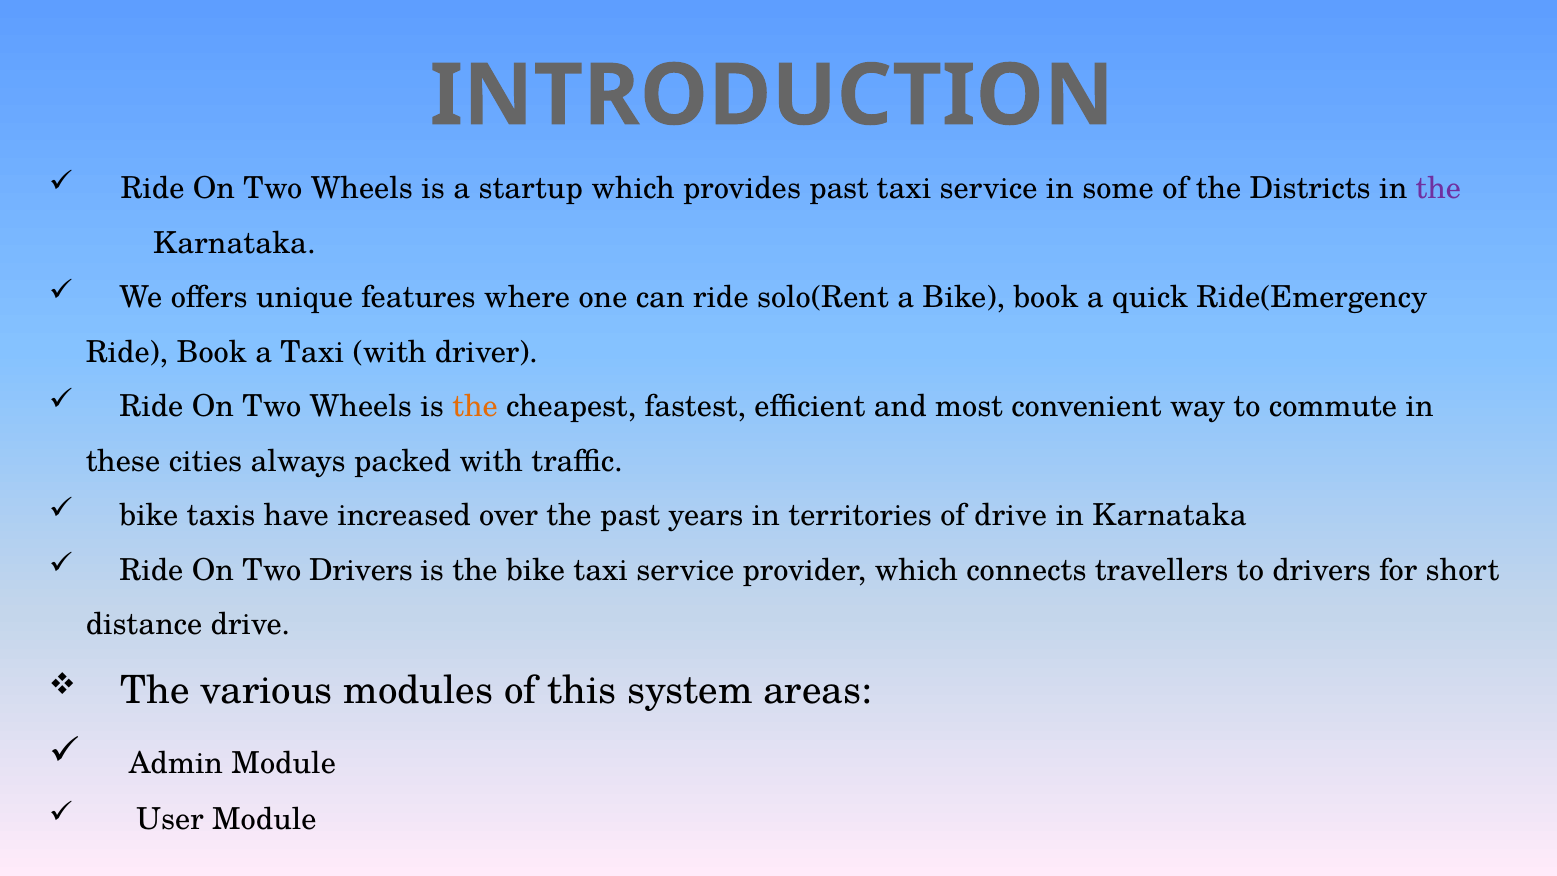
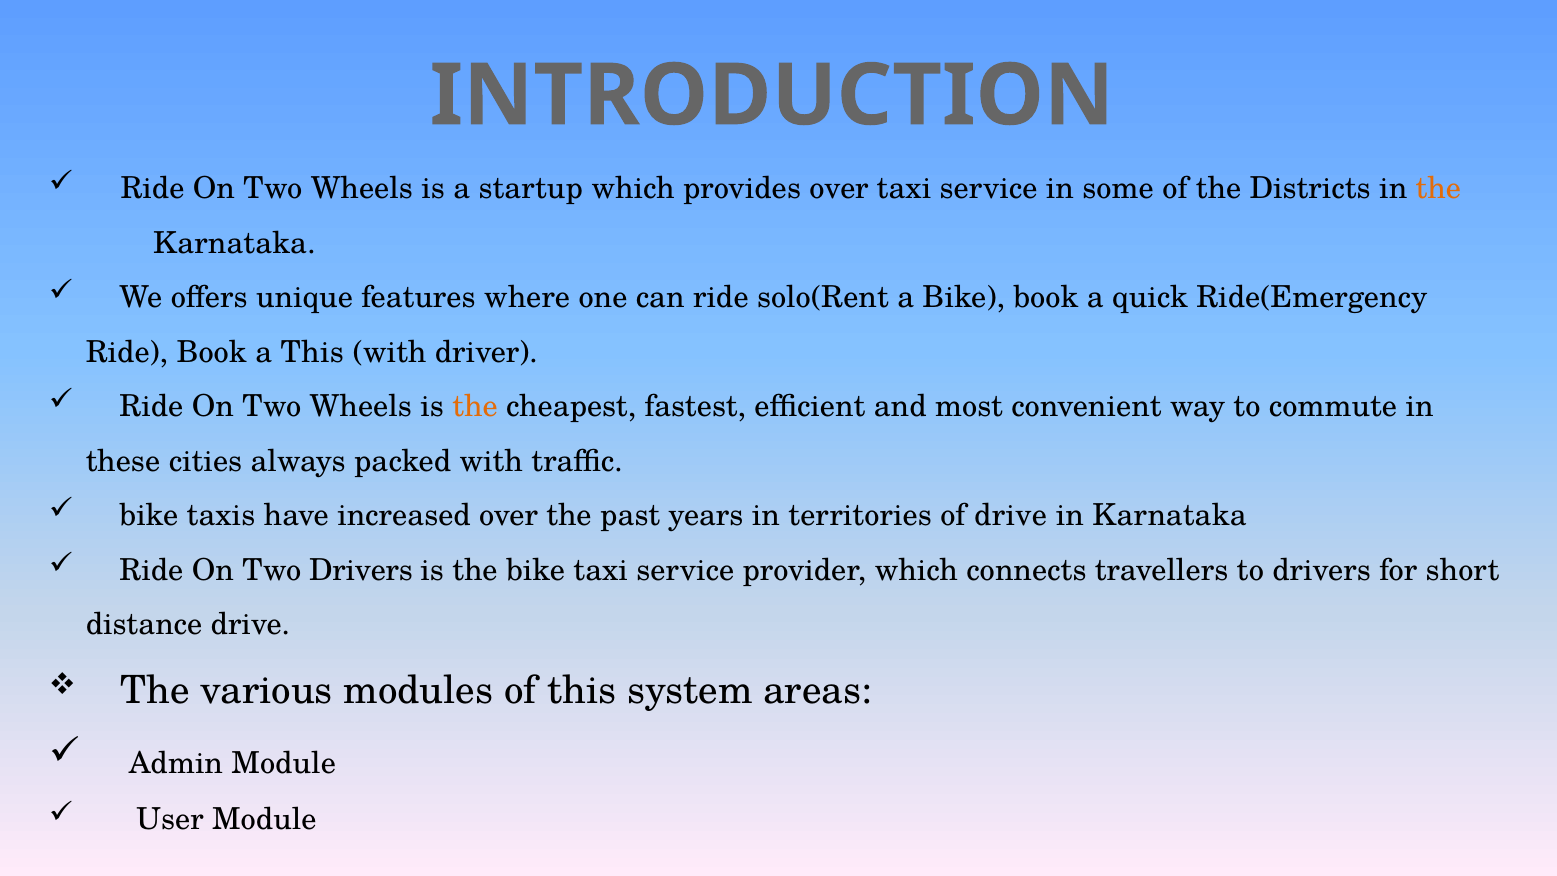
provides past: past -> over
the at (1438, 189) colour: purple -> orange
a Taxi: Taxi -> This
